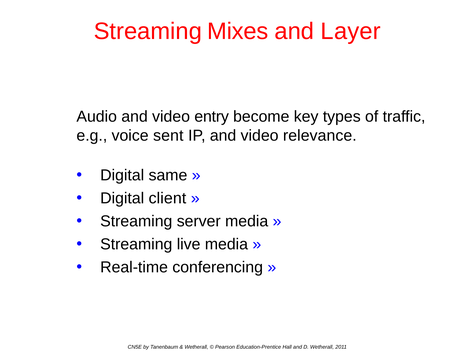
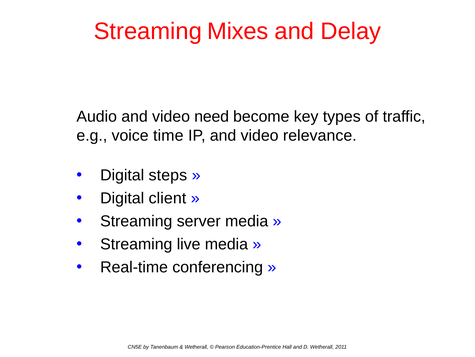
Layer: Layer -> Delay
entry: entry -> need
sent: sent -> time
same: same -> steps
